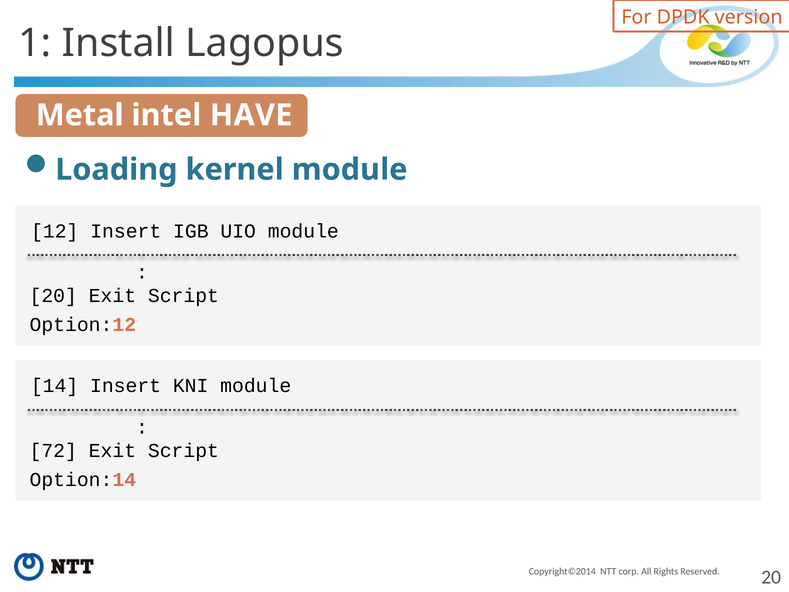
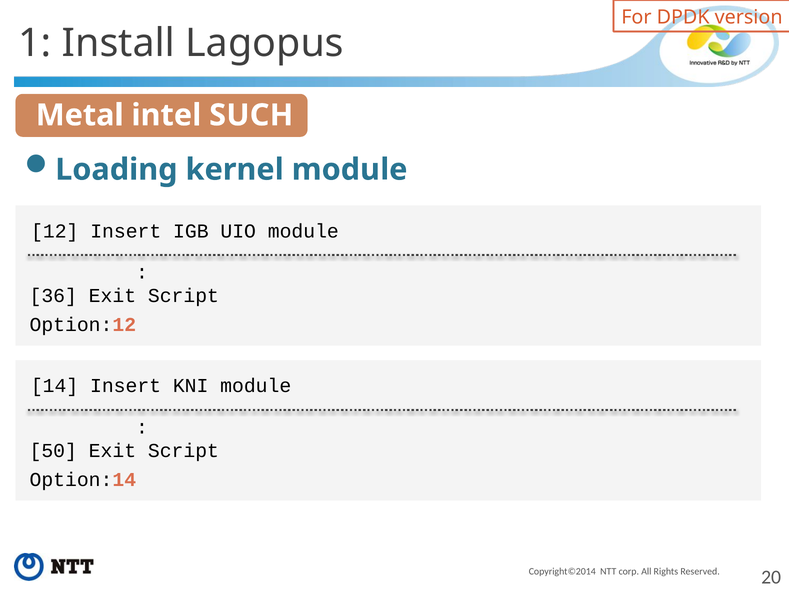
HAVE: HAVE -> SUCH
20 at (53, 296): 20 -> 36
72: 72 -> 50
